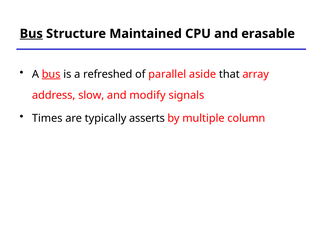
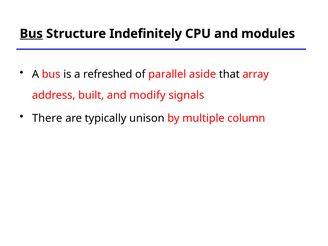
Maintained: Maintained -> Indefinitely
erasable: erasable -> modules
bus at (51, 74) underline: present -> none
slow: slow -> built
Times: Times -> There
asserts: asserts -> unison
